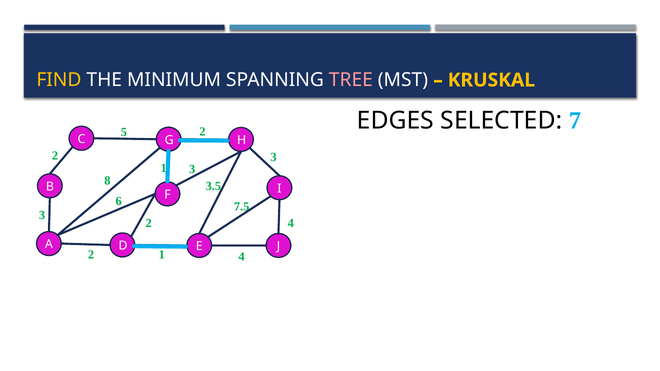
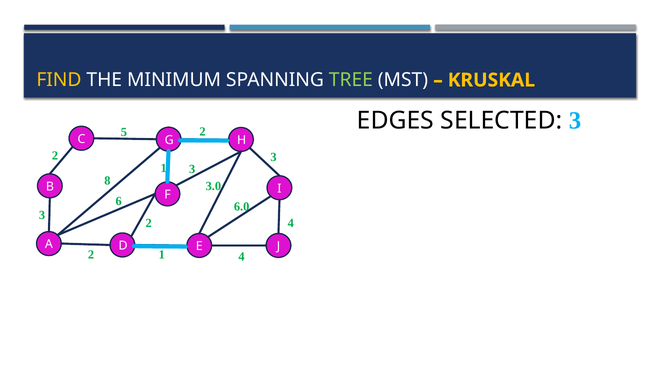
TREE colour: pink -> light green
SELECTED 7: 7 -> 3
3.5: 3.5 -> 3.0
7.5: 7.5 -> 6.0
